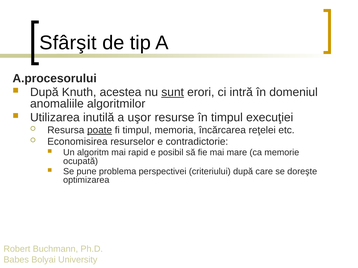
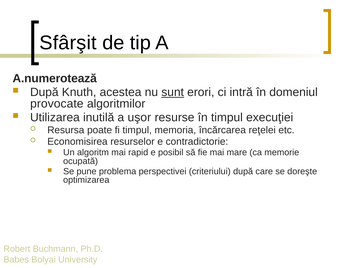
A.procesorului: A.procesorului -> A.numerotează
anomaliile: anomaliile -> provocate
poate underline: present -> none
